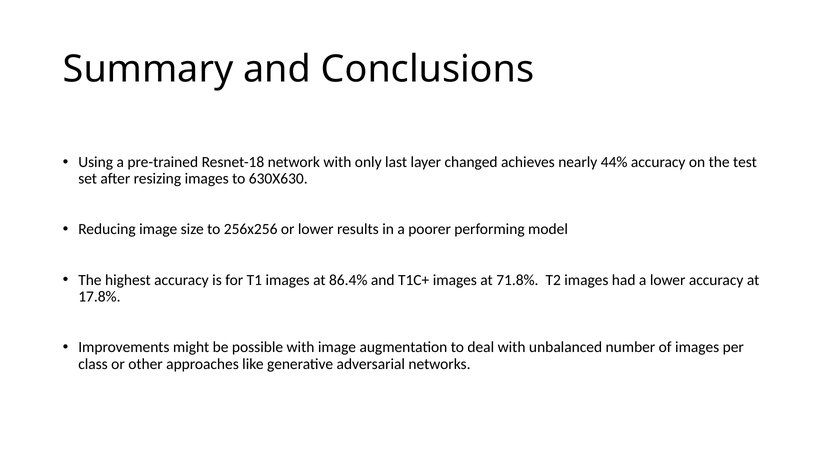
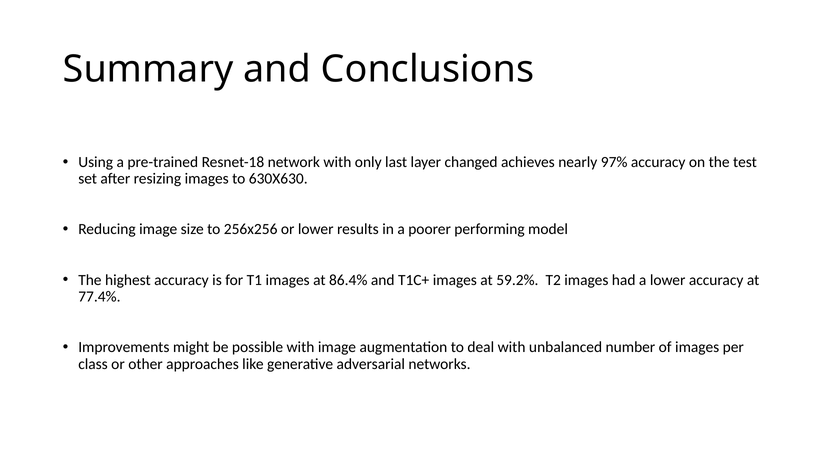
44%: 44% -> 97%
71.8%: 71.8% -> 59.2%
17.8%: 17.8% -> 77.4%
